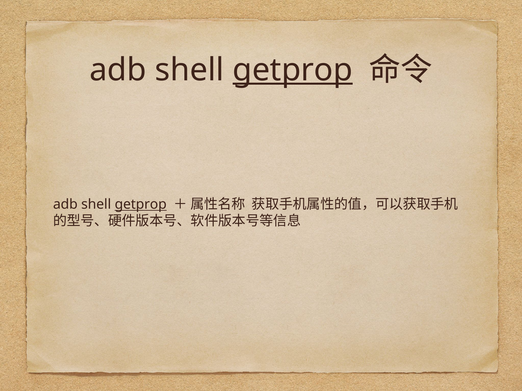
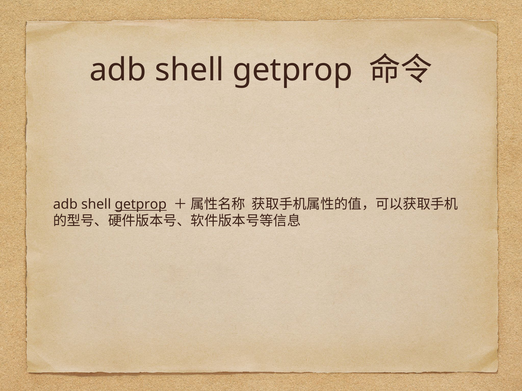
getprop at (293, 70) underline: present -> none
